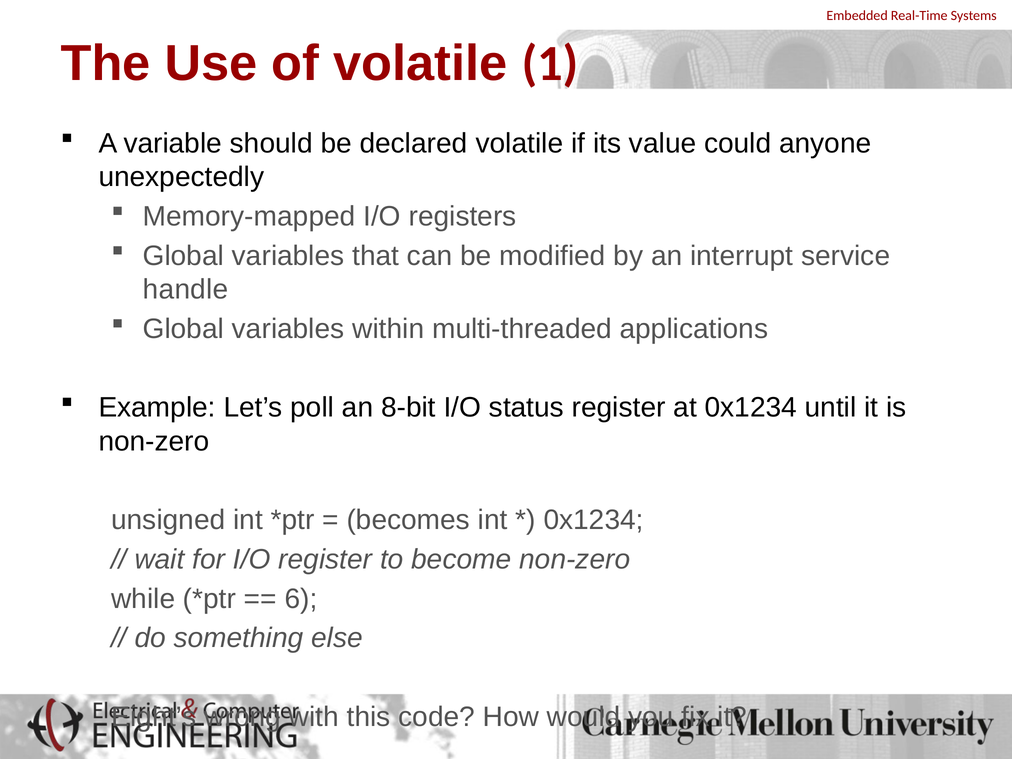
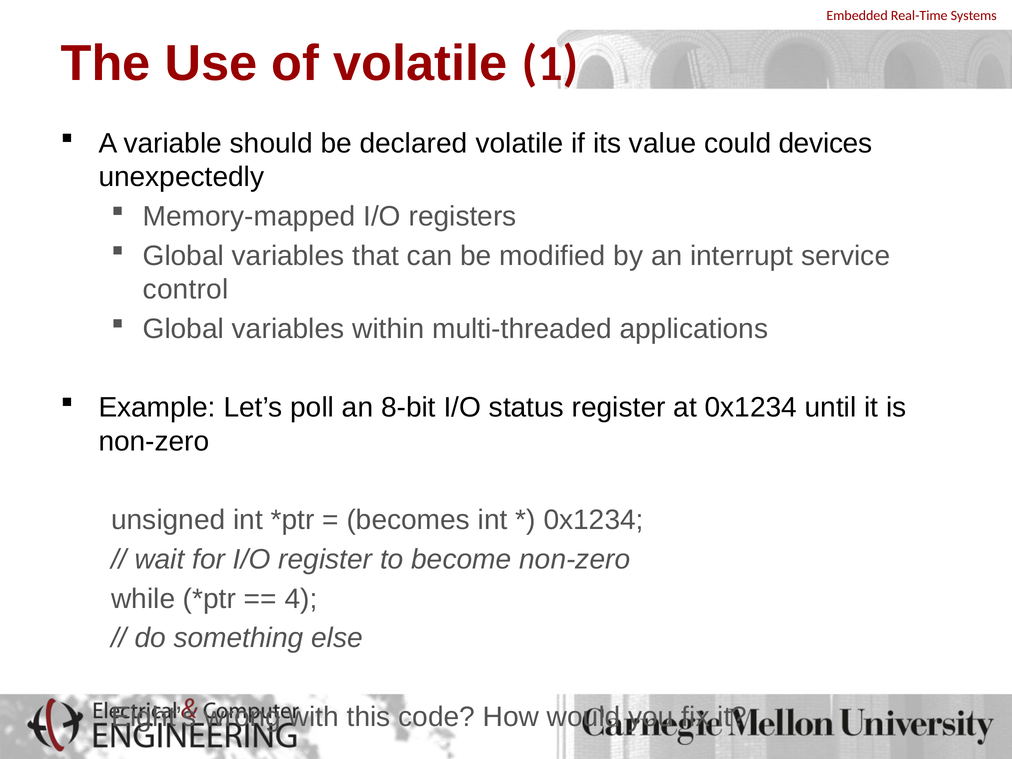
anyone: anyone -> devices
handle: handle -> control
6: 6 -> 4
